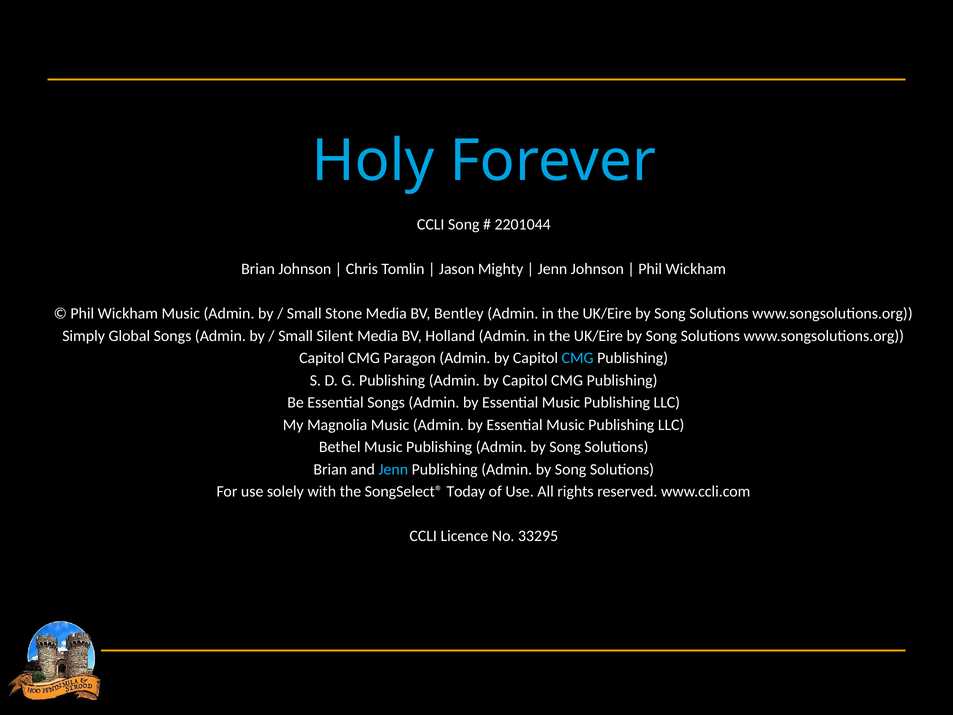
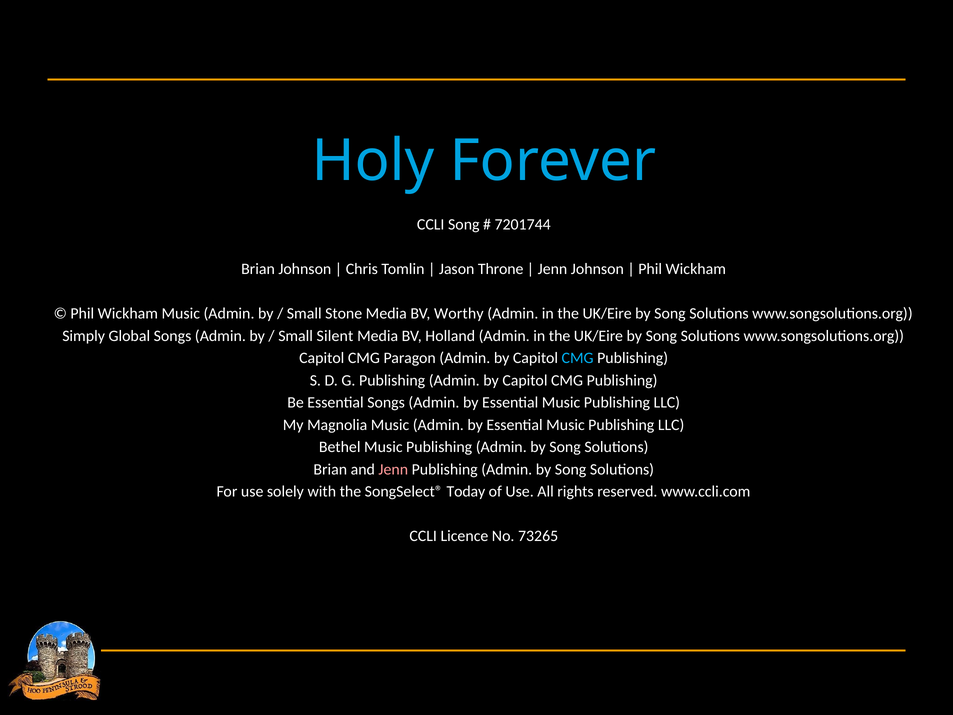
2201044: 2201044 -> 7201744
Mighty: Mighty -> Throne
Bentley: Bentley -> Worthy
Jenn at (393, 469) colour: light blue -> pink
33295: 33295 -> 73265
